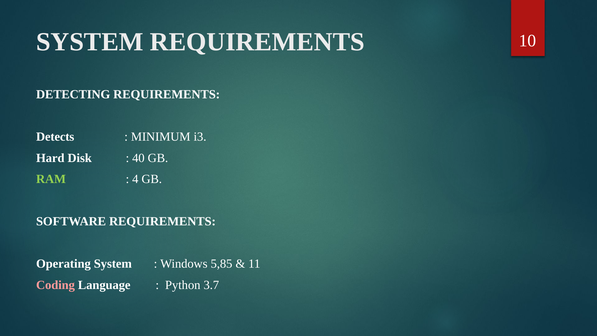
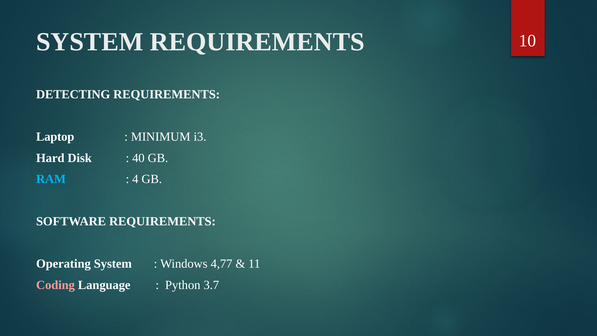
Detects: Detects -> Laptop
RAM colour: light green -> light blue
5,85: 5,85 -> 4,77
